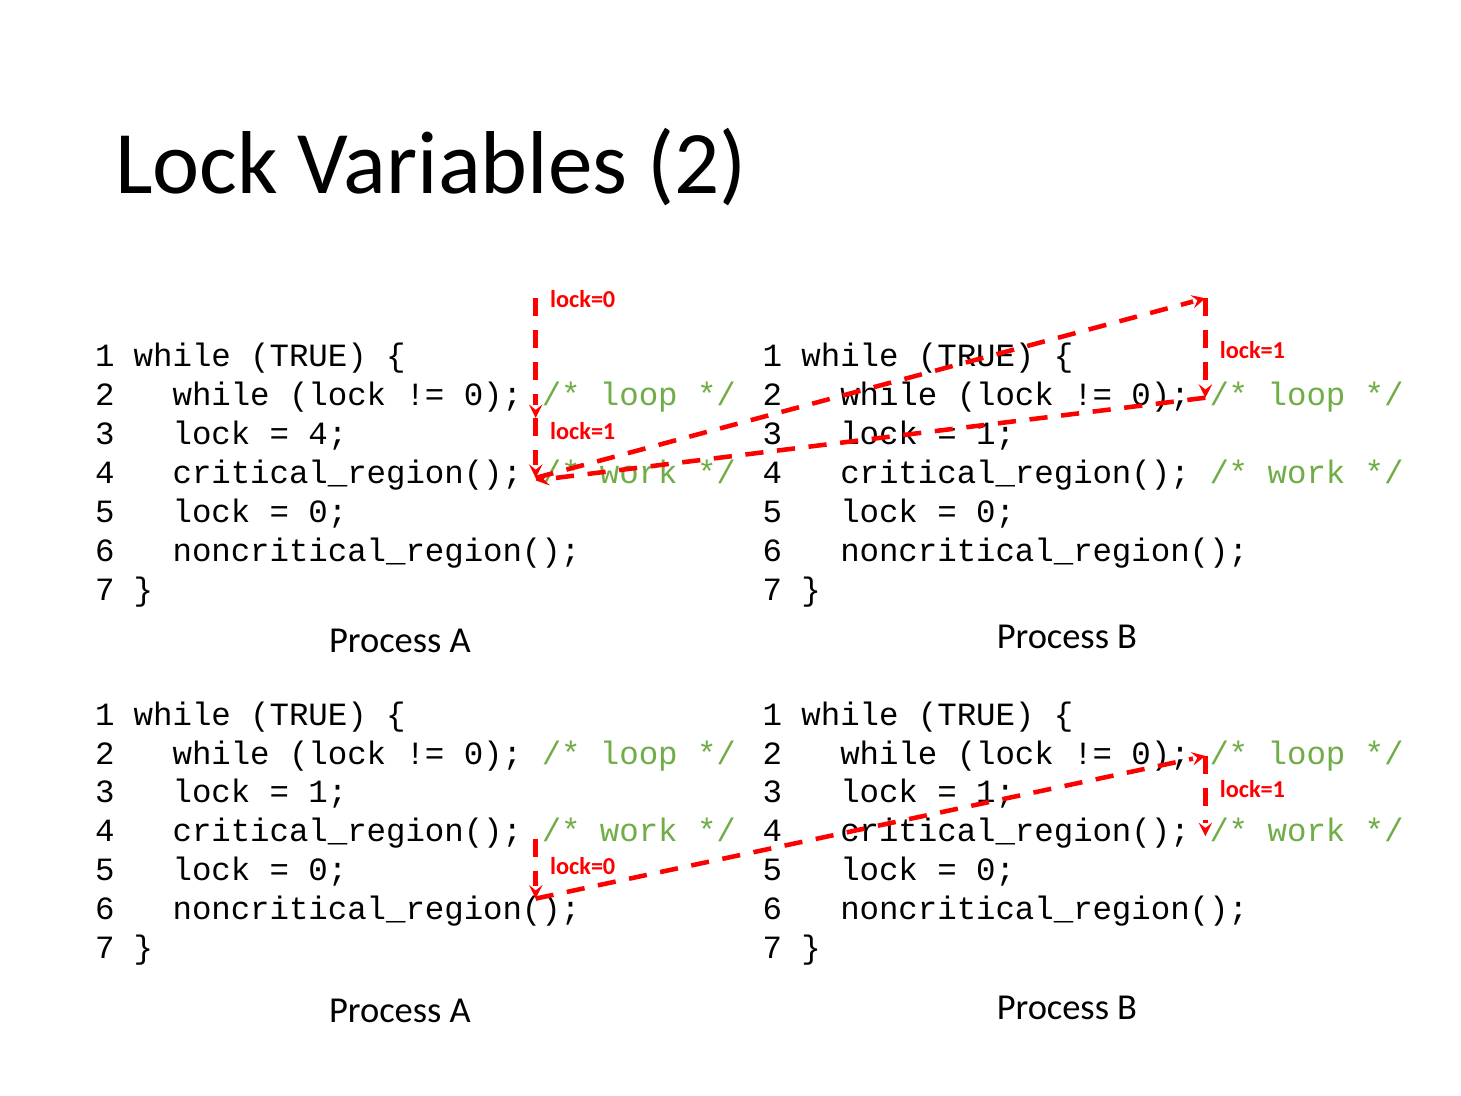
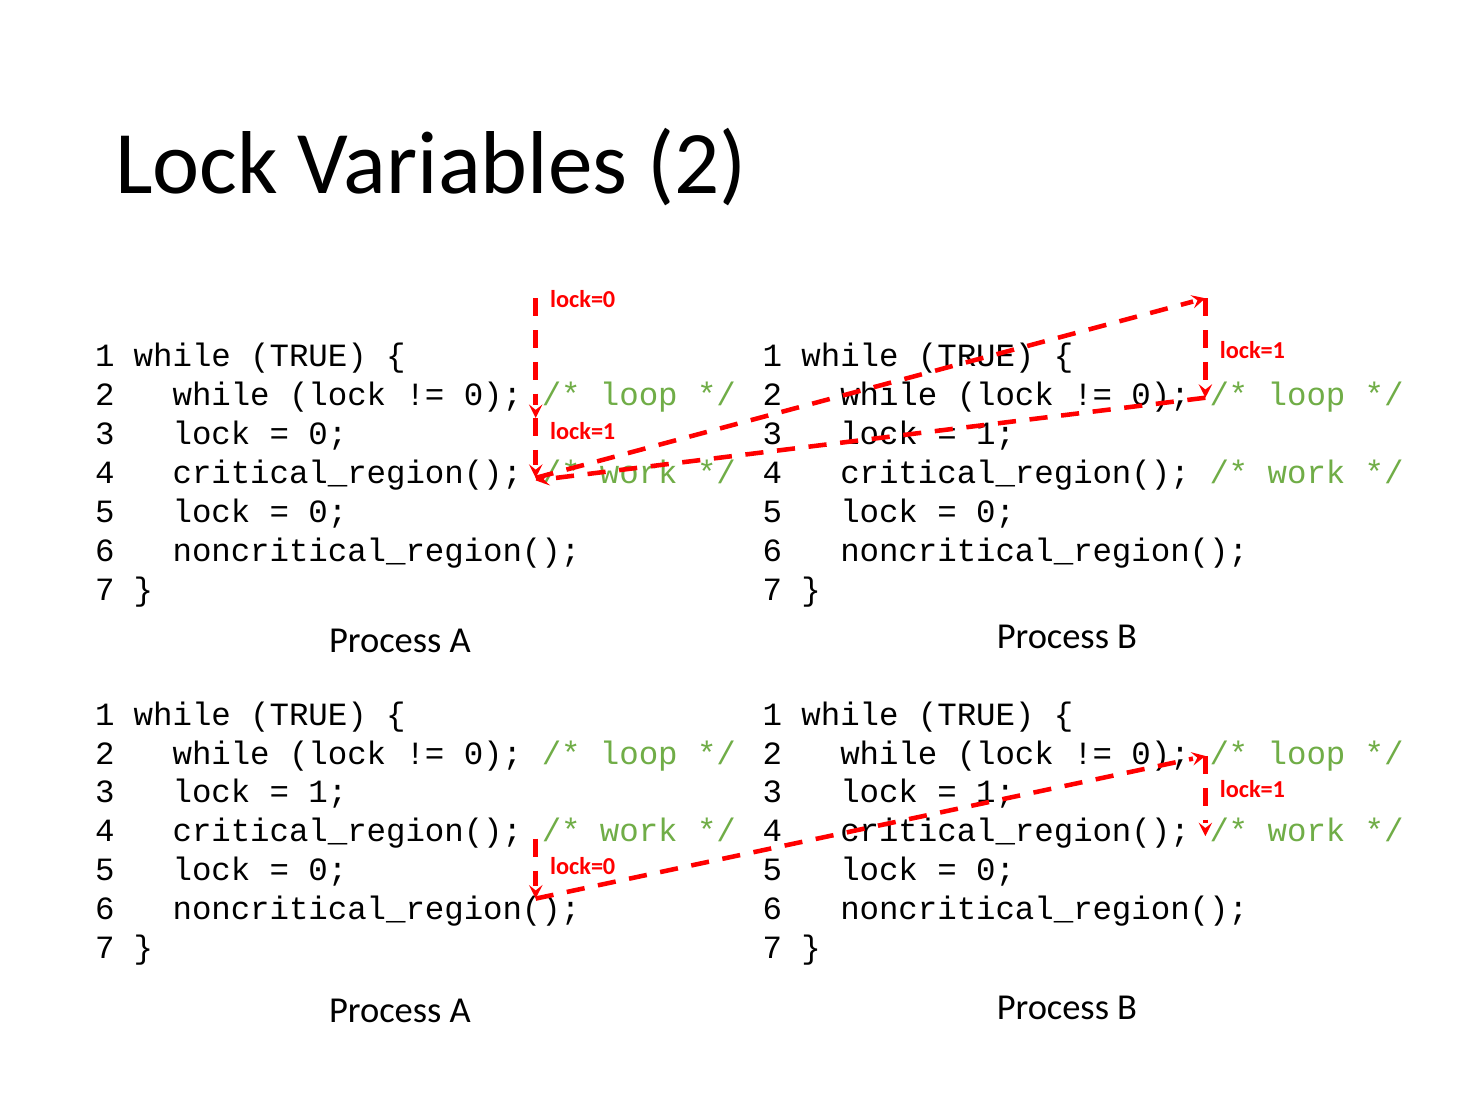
4 at (328, 434): 4 -> 0
